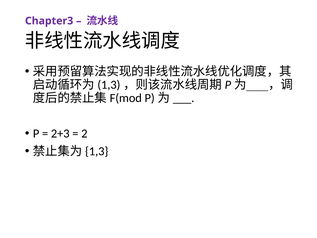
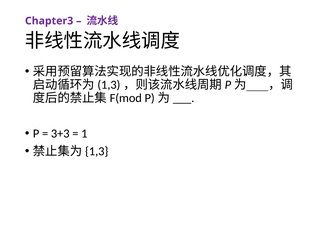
2+3: 2+3 -> 3+3
2: 2 -> 1
